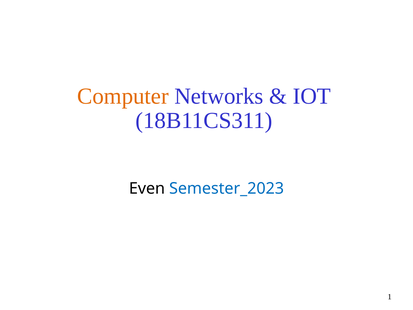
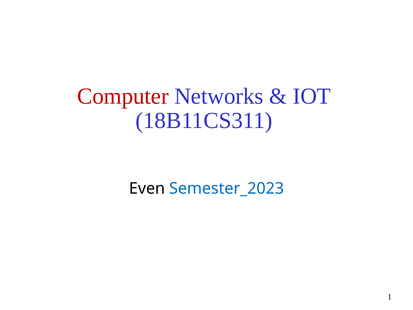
Computer colour: orange -> red
